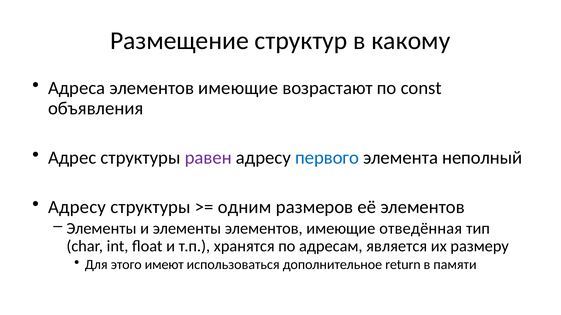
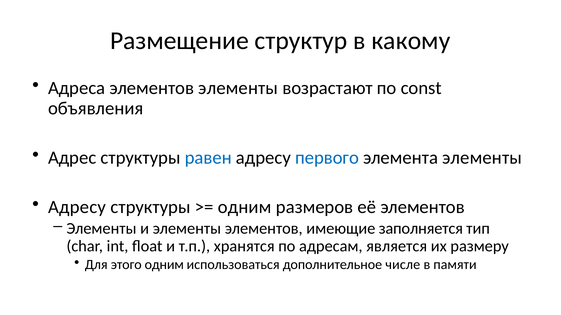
Адреса элементов имеющие: имеющие -> элементы
равен colour: purple -> blue
элемента неполный: неполный -> элементы
отведённая: отведённая -> заполняется
этого имеют: имеют -> одним
return: return -> числе
